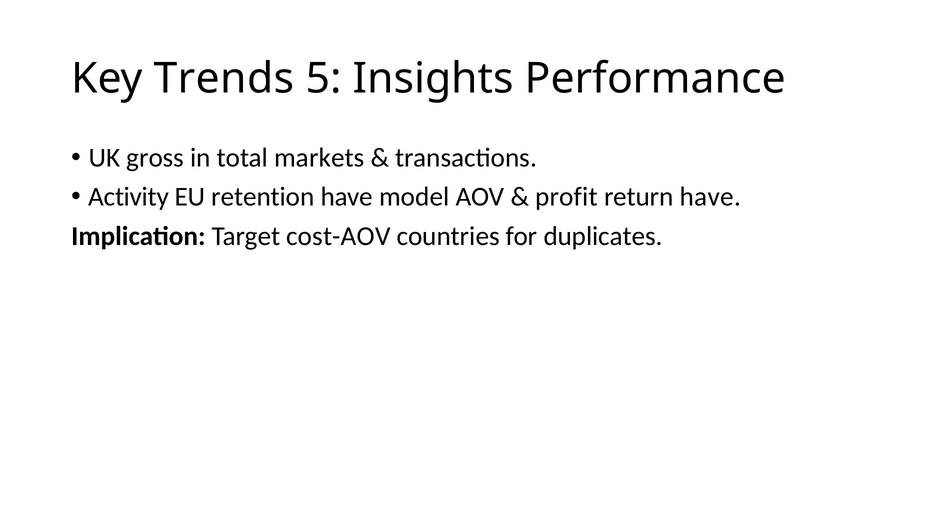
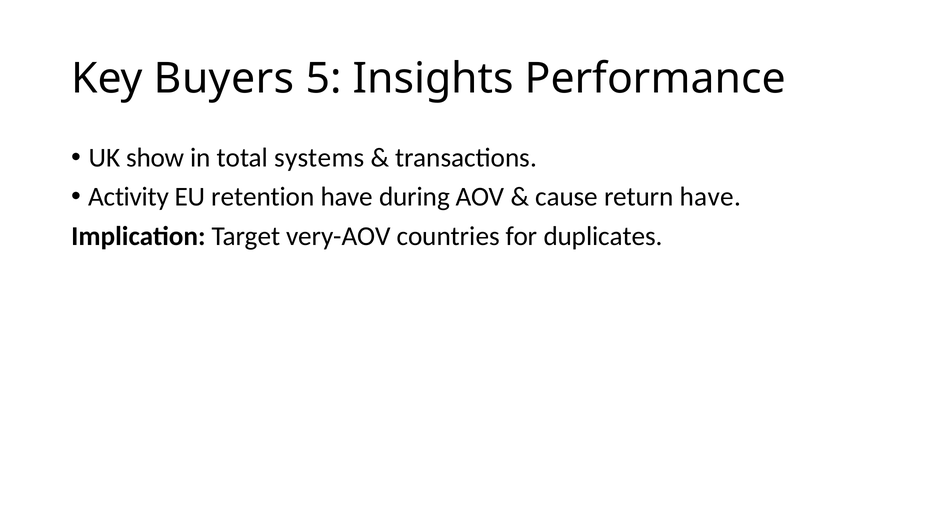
Trends: Trends -> Buyers
gross: gross -> show
markets: markets -> systems
model: model -> during
profit: profit -> cause
cost-AOV: cost-AOV -> very-AOV
